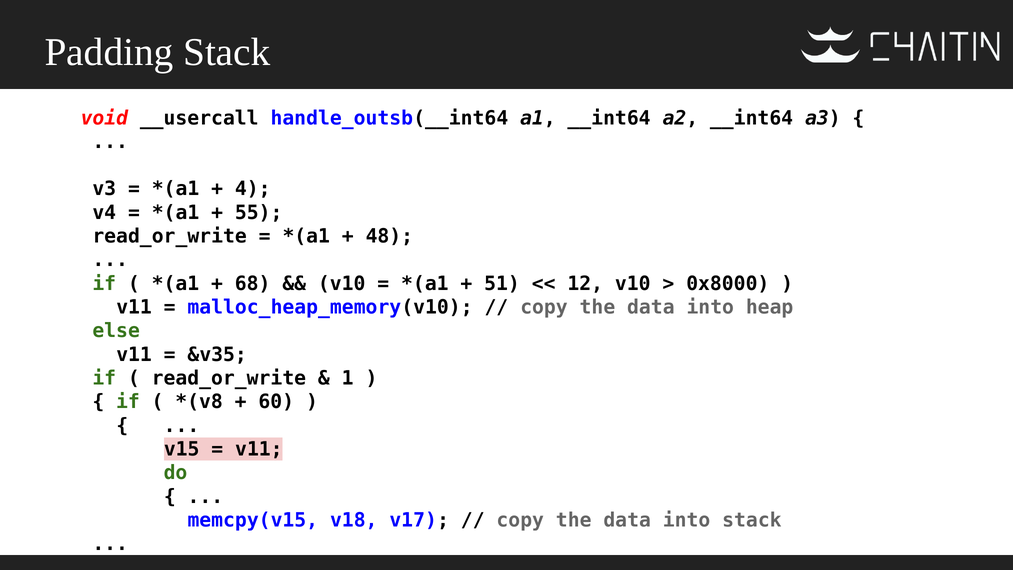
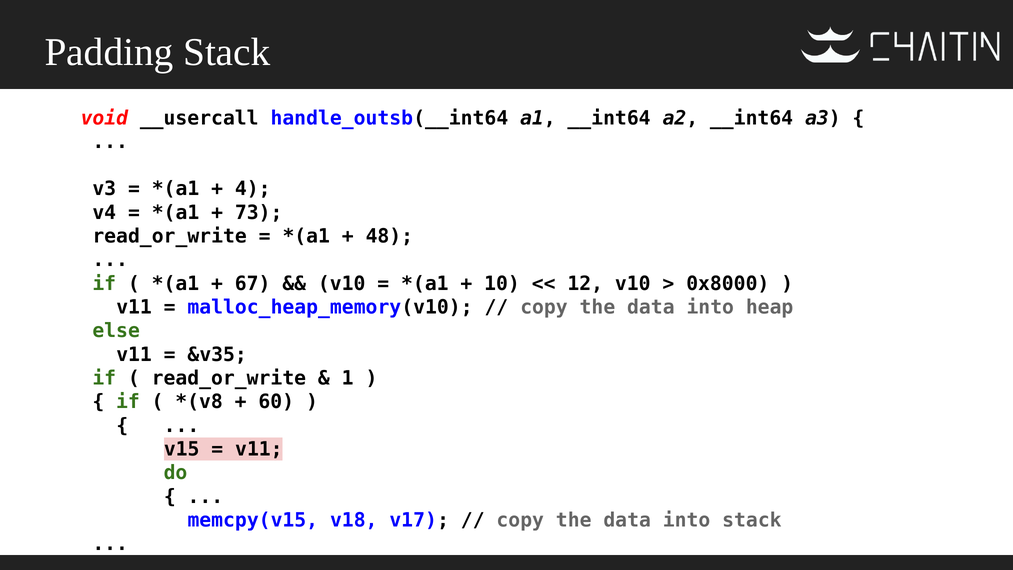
55: 55 -> 73
68: 68 -> 67
51: 51 -> 10
